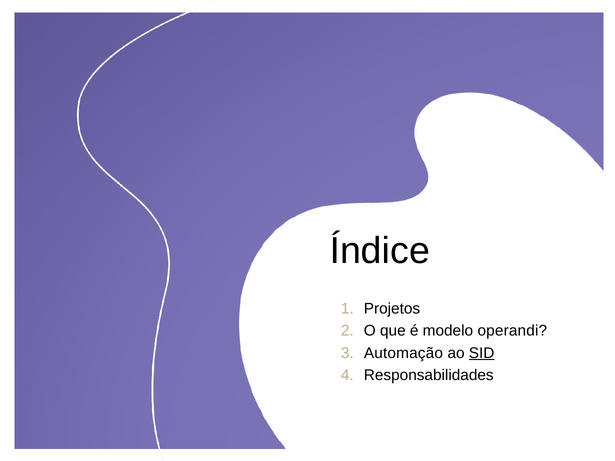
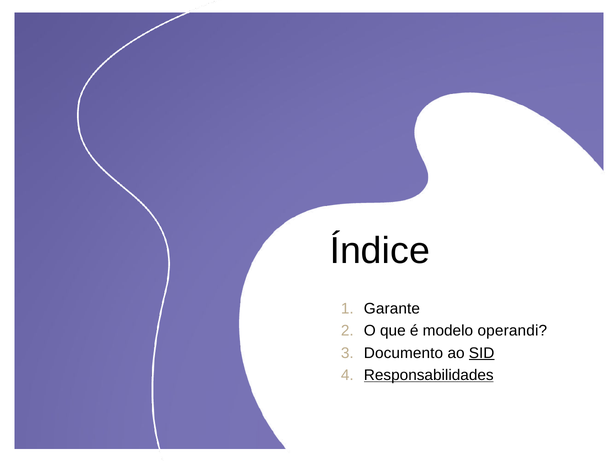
Projetos: Projetos -> Garante
Automação: Automação -> Documento
Responsabilidades underline: none -> present
